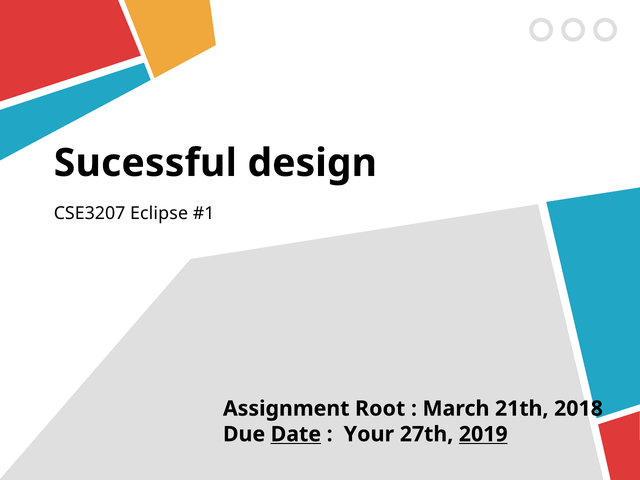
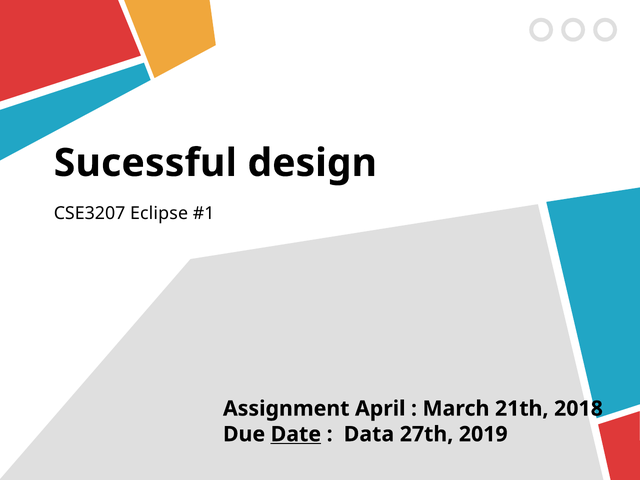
Root: Root -> April
Your: Your -> Data
2019 underline: present -> none
